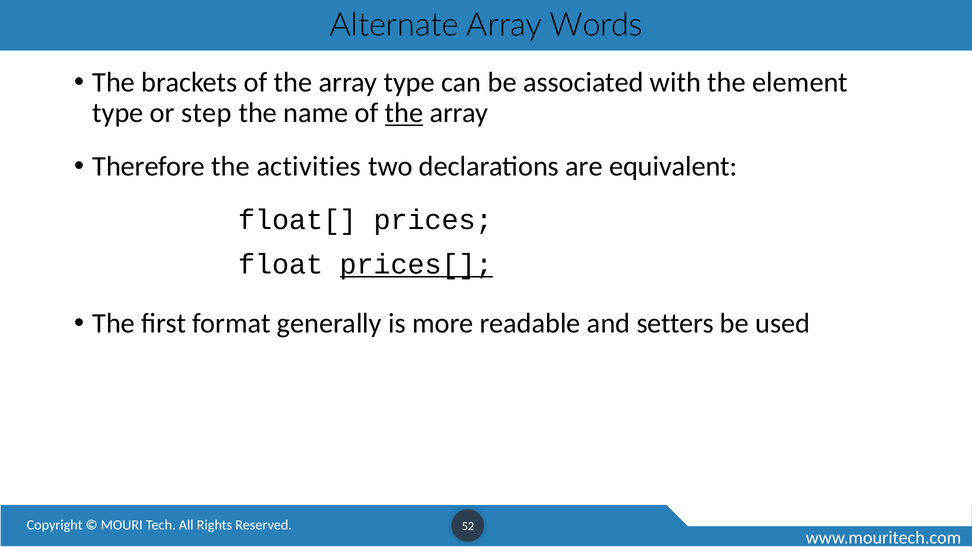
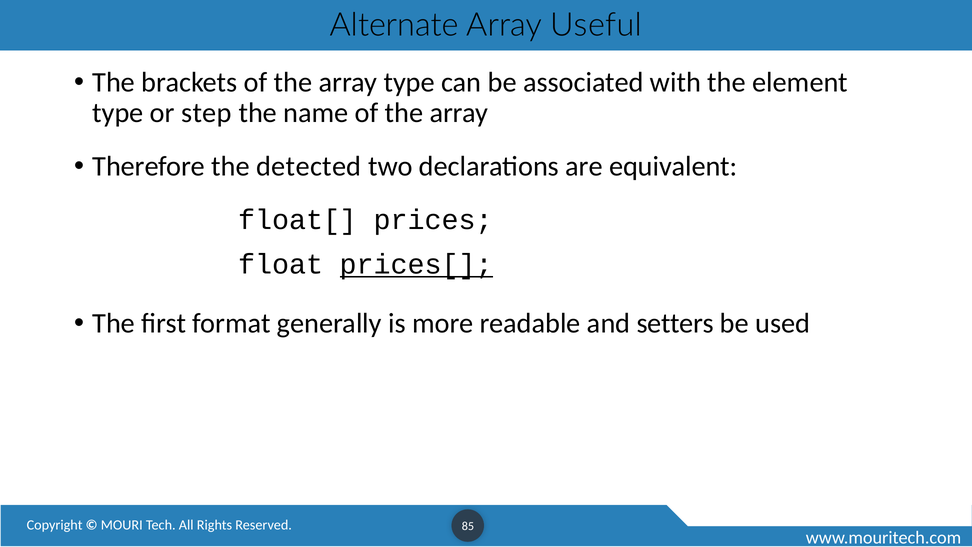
Words: Words -> Useful
the at (404, 113) underline: present -> none
activities: activities -> detected
52: 52 -> 85
